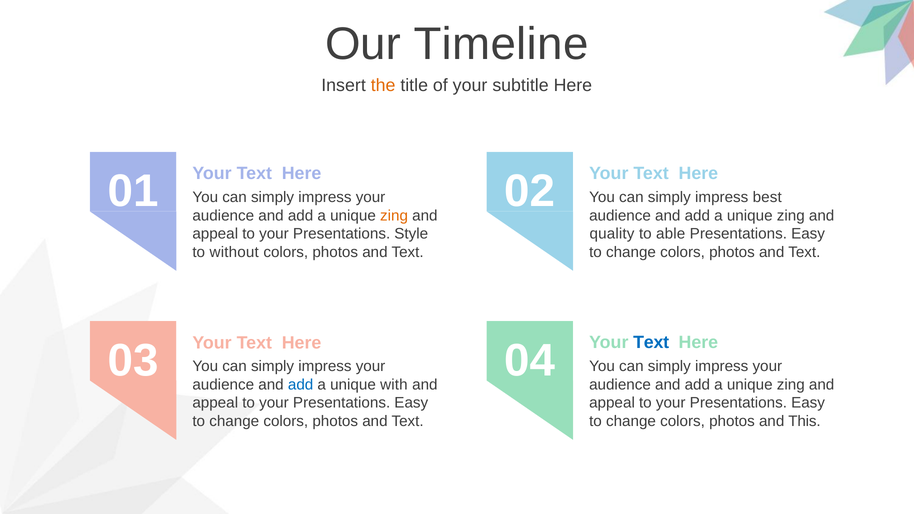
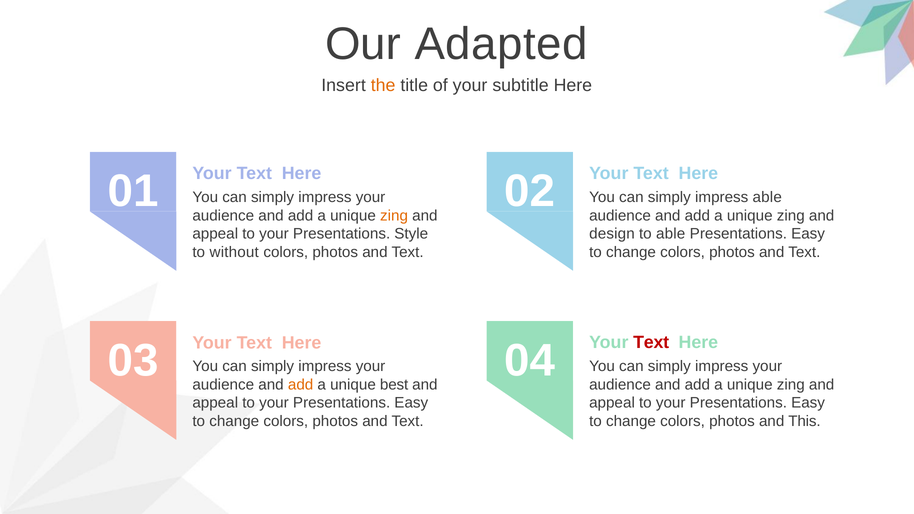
Timeline: Timeline -> Adapted
impress best: best -> able
quality: quality -> design
Text at (651, 343) colour: blue -> red
add at (301, 385) colour: blue -> orange
with: with -> best
